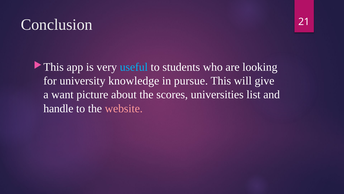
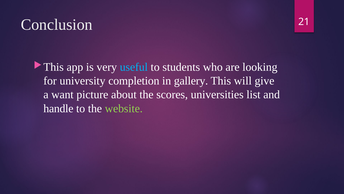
knowledge: knowledge -> completion
pursue: pursue -> gallery
website colour: pink -> light green
